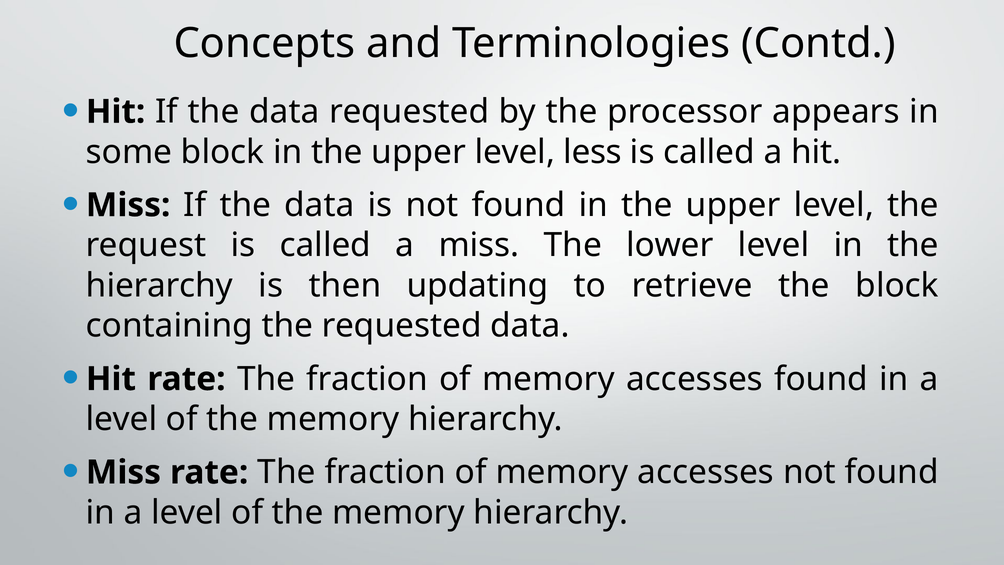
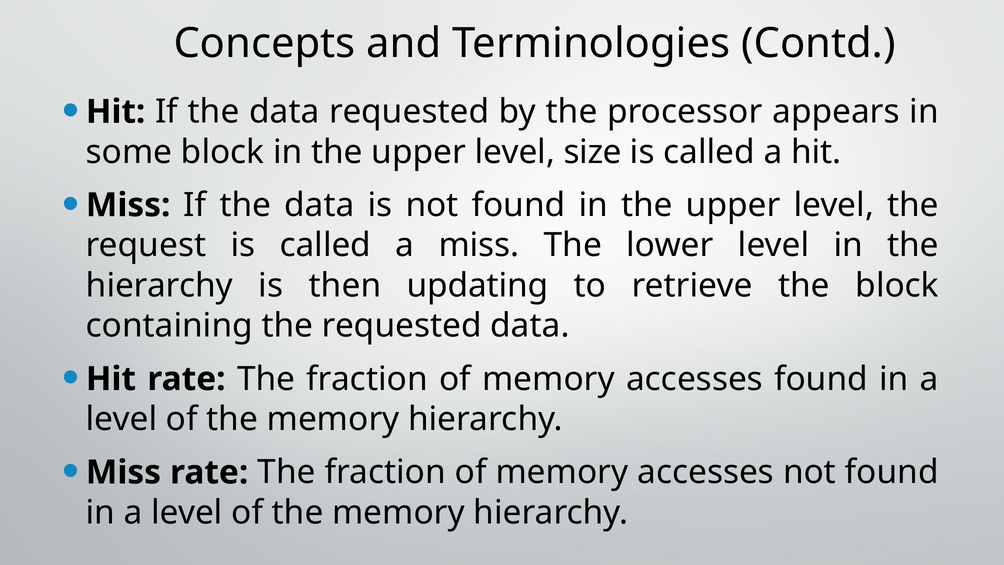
less: less -> size
